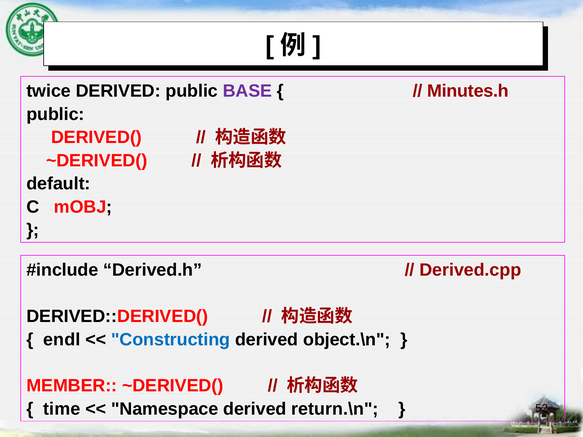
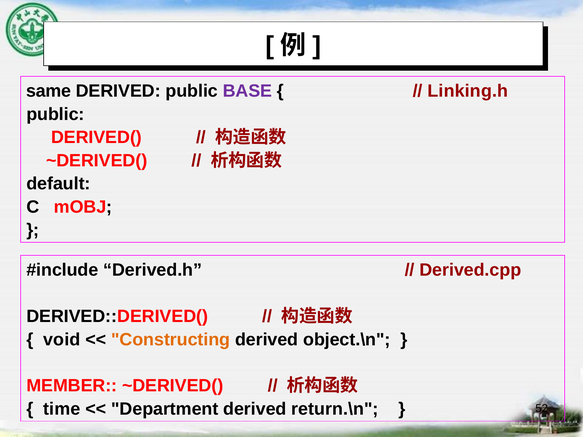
twice: twice -> same
Minutes.h: Minutes.h -> Linking.h
endl: endl -> void
Constructing colour: blue -> orange
Namespace: Namespace -> Department
